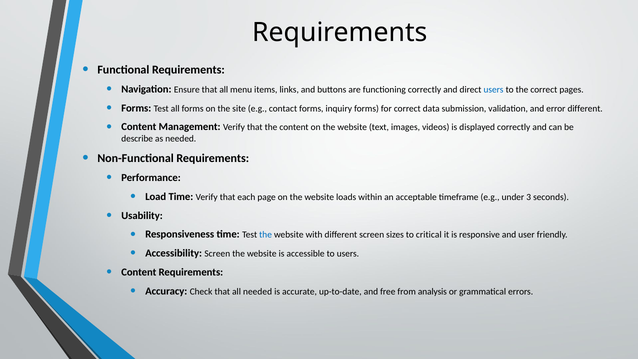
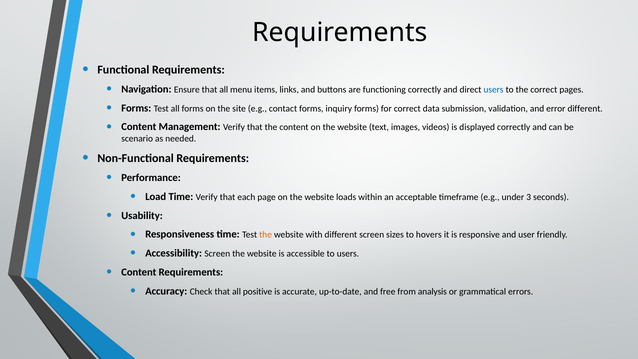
describe: describe -> scenario
the at (266, 235) colour: blue -> orange
critical: critical -> hovers
all needed: needed -> positive
